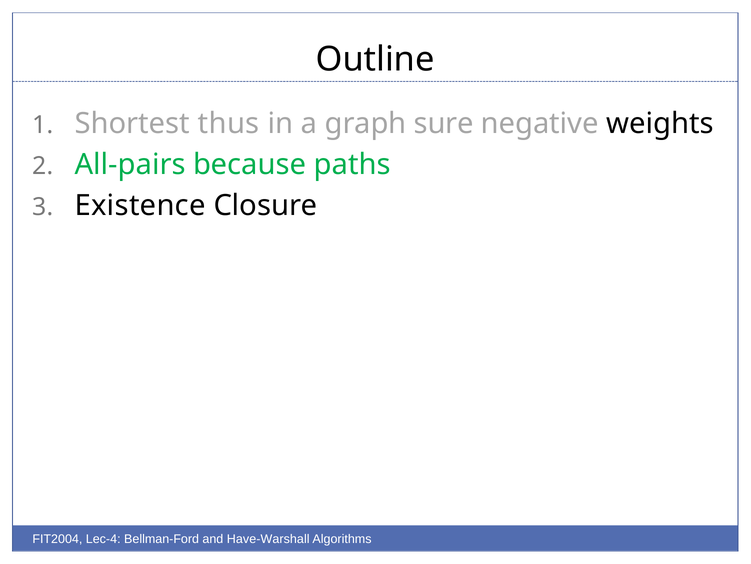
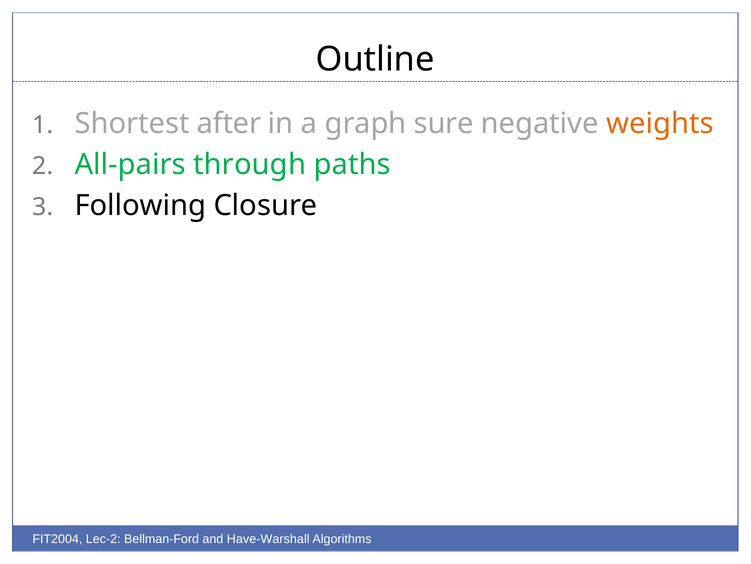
thus: thus -> after
weights colour: black -> orange
because: because -> through
Existence: Existence -> Following
Lec-4: Lec-4 -> Lec-2
